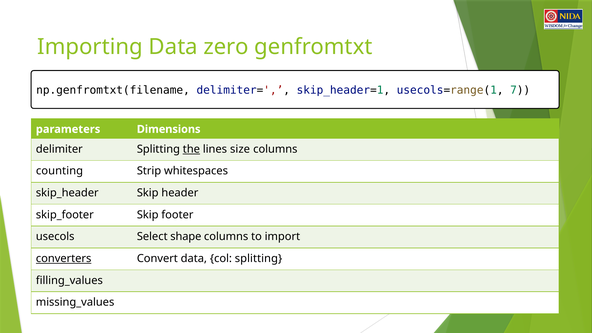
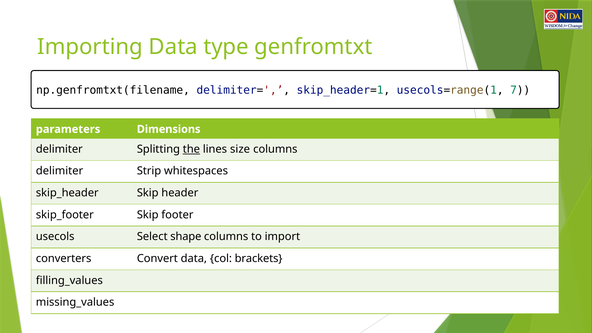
zero: zero -> type
counting at (60, 171): counting -> delimiter
converters underline: present -> none
col splitting: splitting -> brackets
